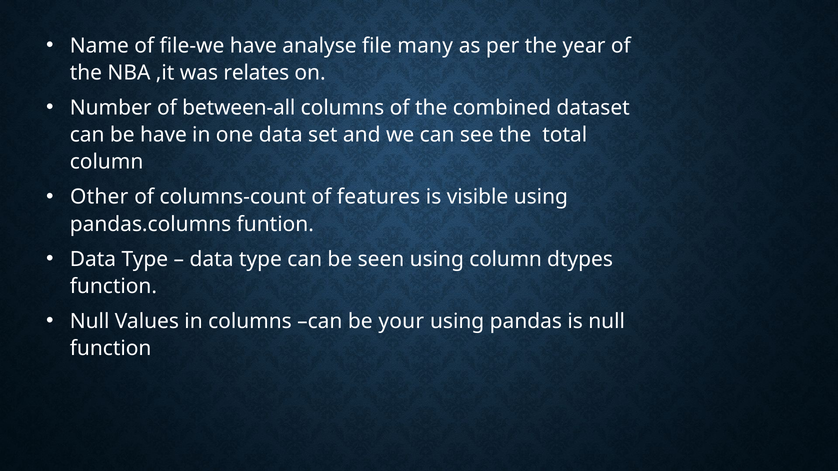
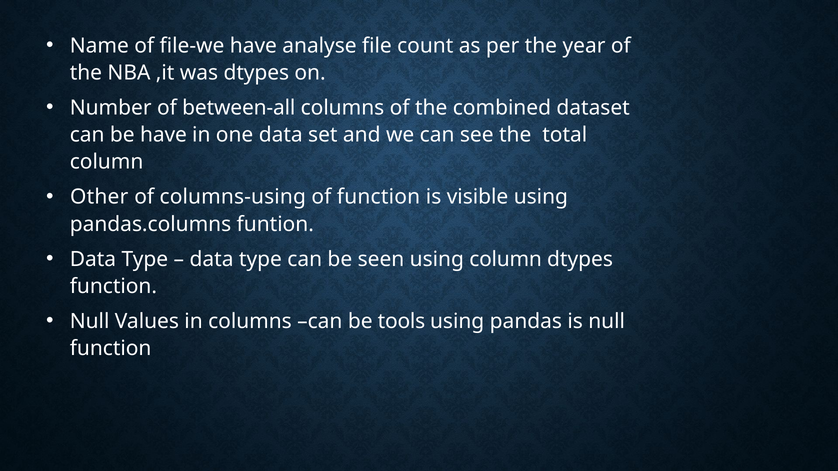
many: many -> count
was relates: relates -> dtypes
columns-count: columns-count -> columns-using
of features: features -> function
your: your -> tools
